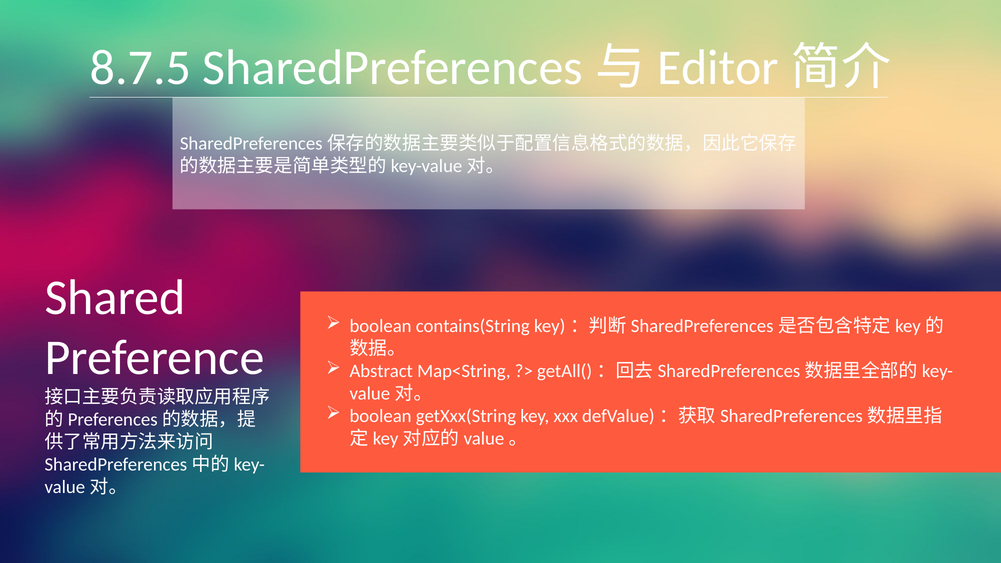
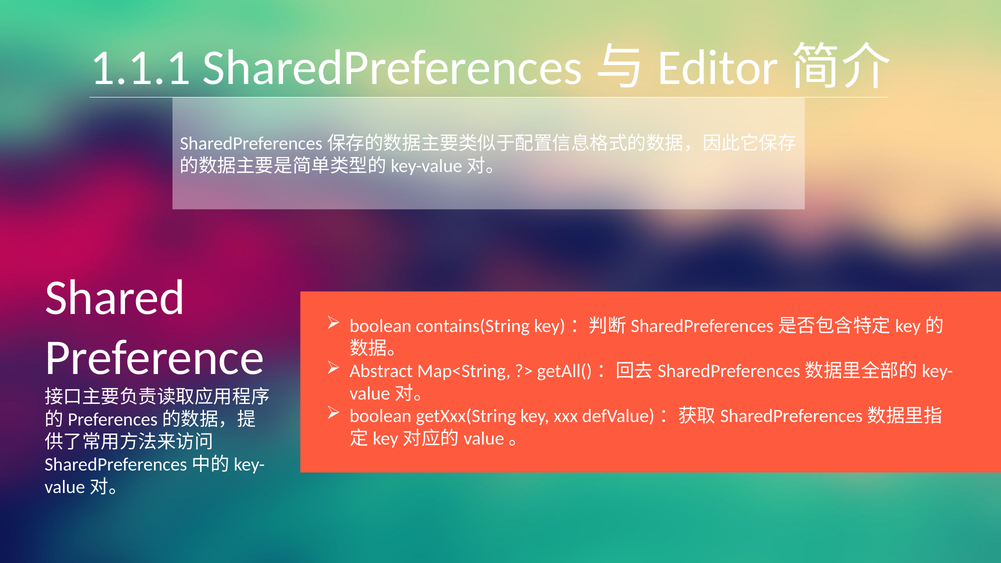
8.7.5: 8.7.5 -> 1.1.1
